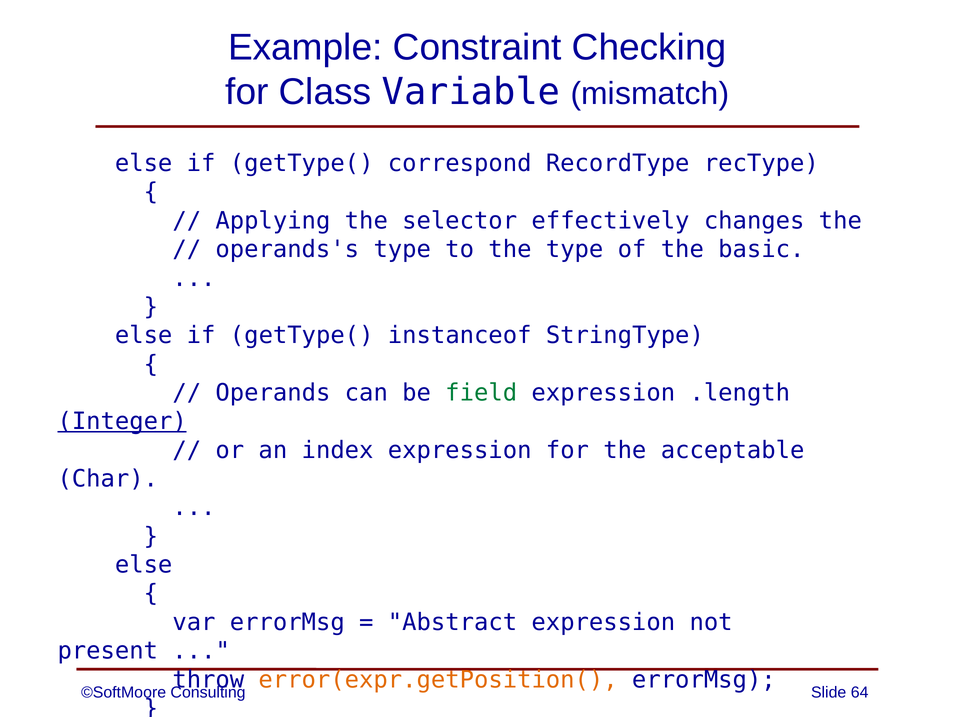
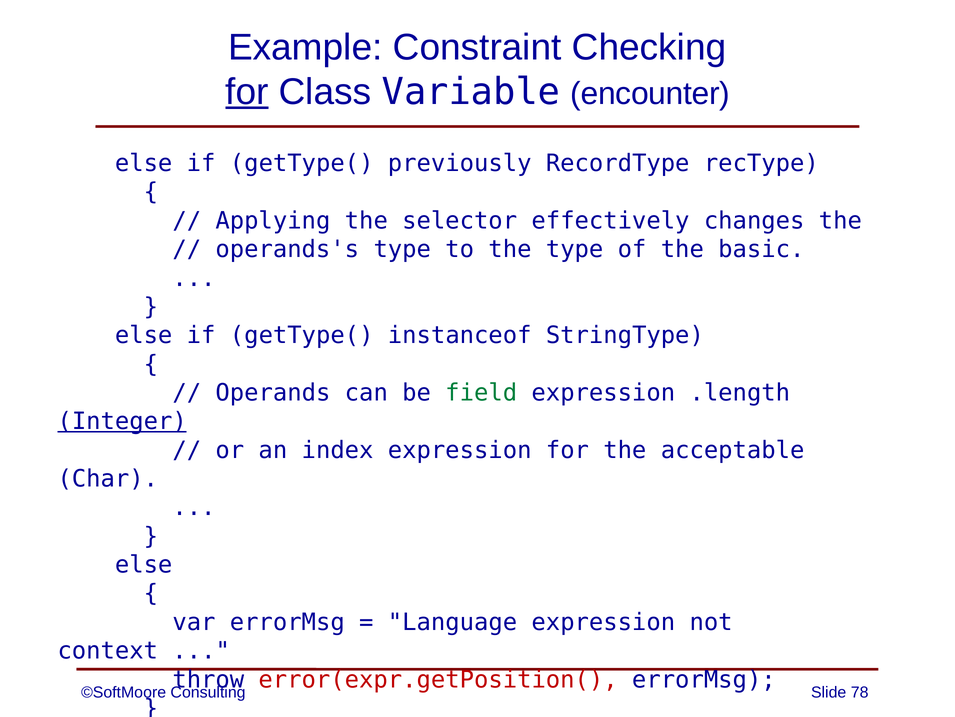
for at (247, 92) underline: none -> present
mismatch: mismatch -> encounter
correspond: correspond -> previously
Abstract: Abstract -> Language
present: present -> context
error(expr.getPosition( colour: orange -> red
64: 64 -> 78
